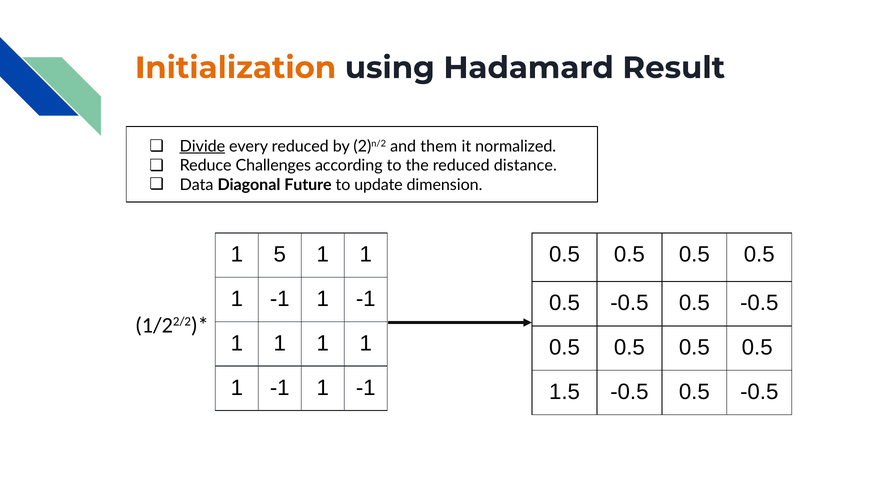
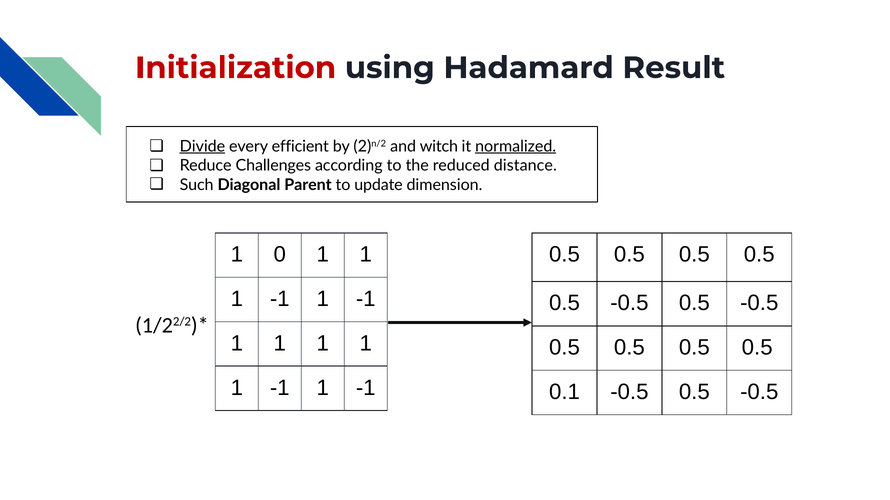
Initialization colour: orange -> red
every reduced: reduced -> efficient
them: them -> witch
normalized underline: none -> present
Data: Data -> Such
Future: Future -> Parent
5: 5 -> 0
1.5: 1.5 -> 0.1
